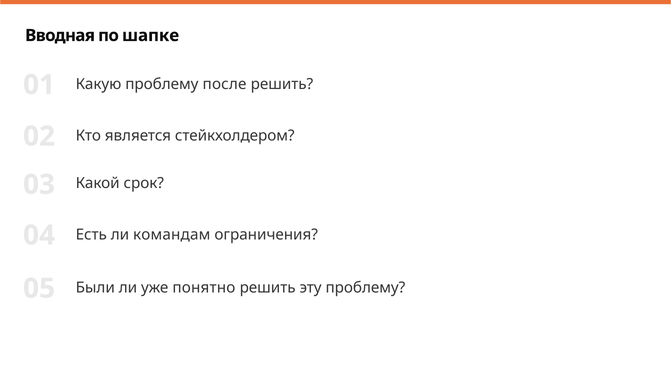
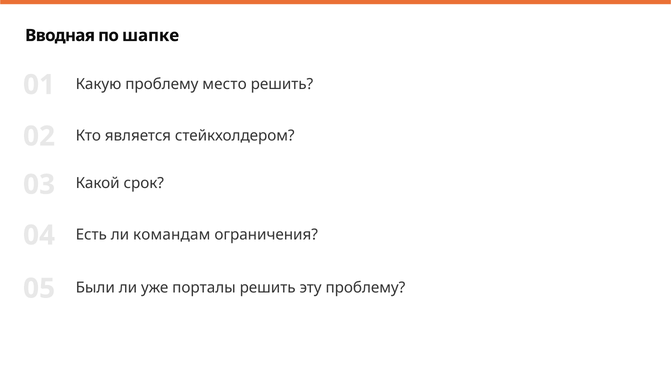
после: после -> место
понятно: понятно -> порталы
